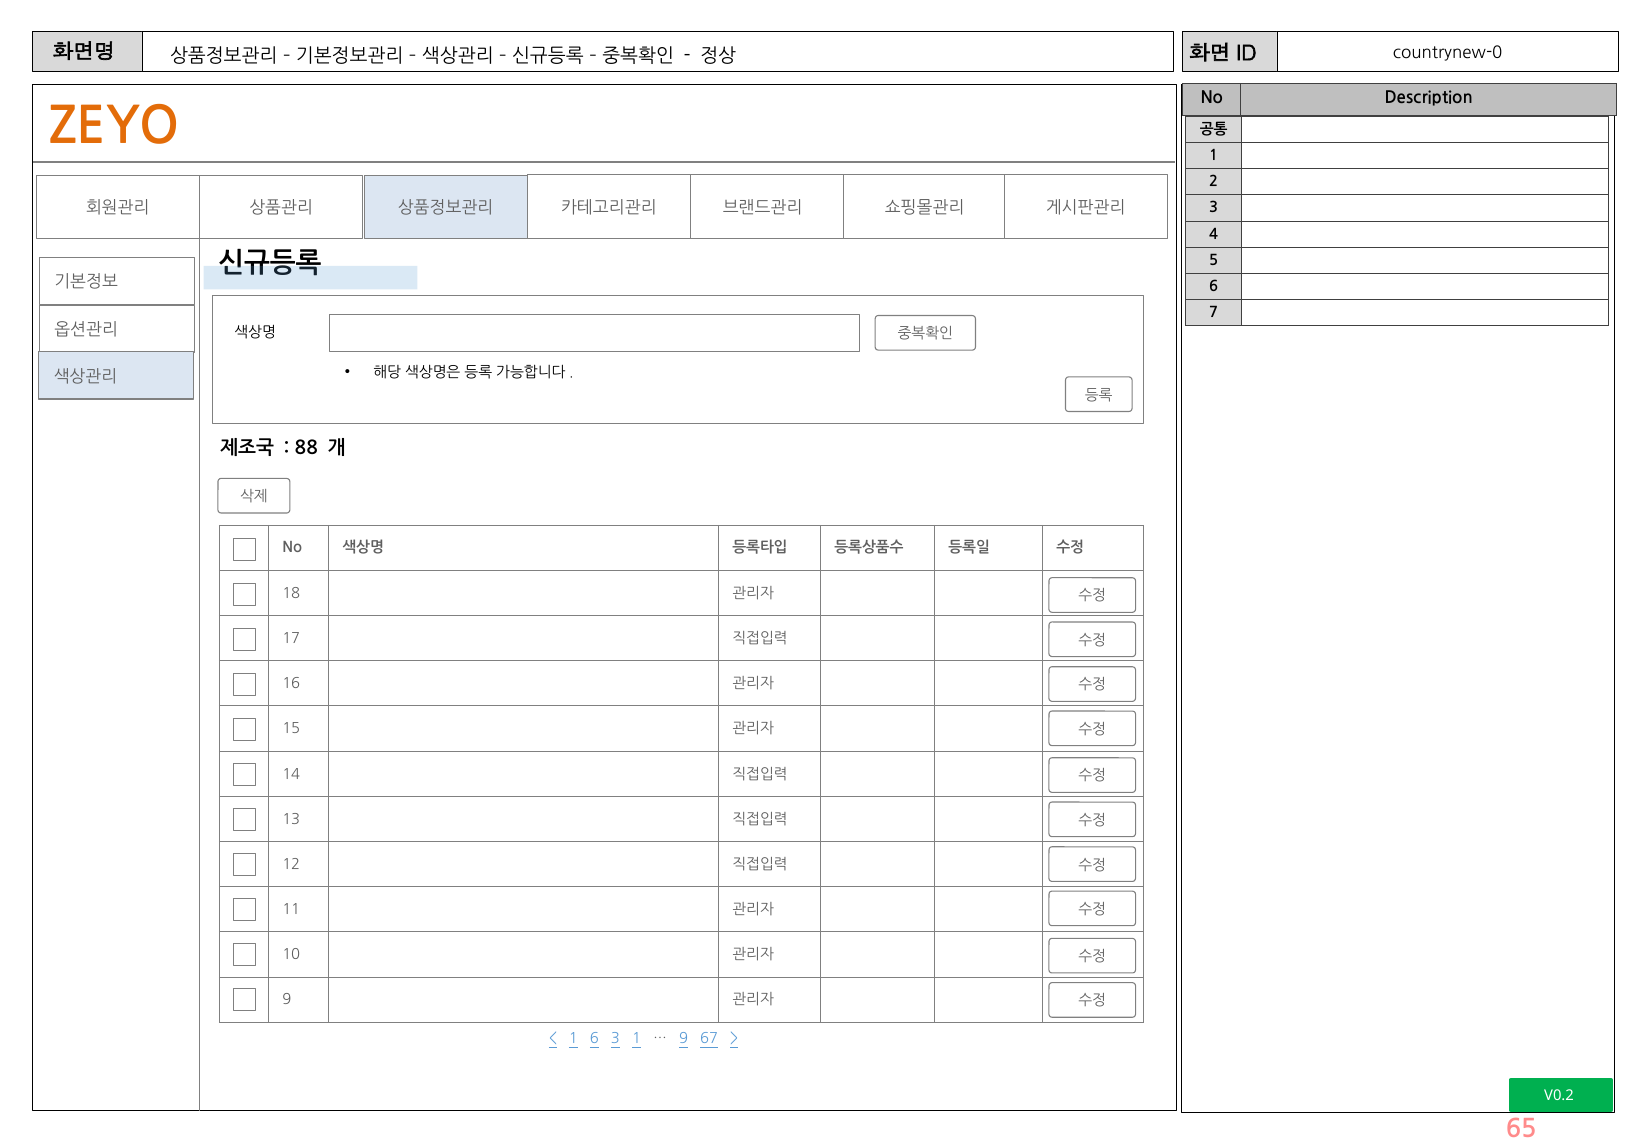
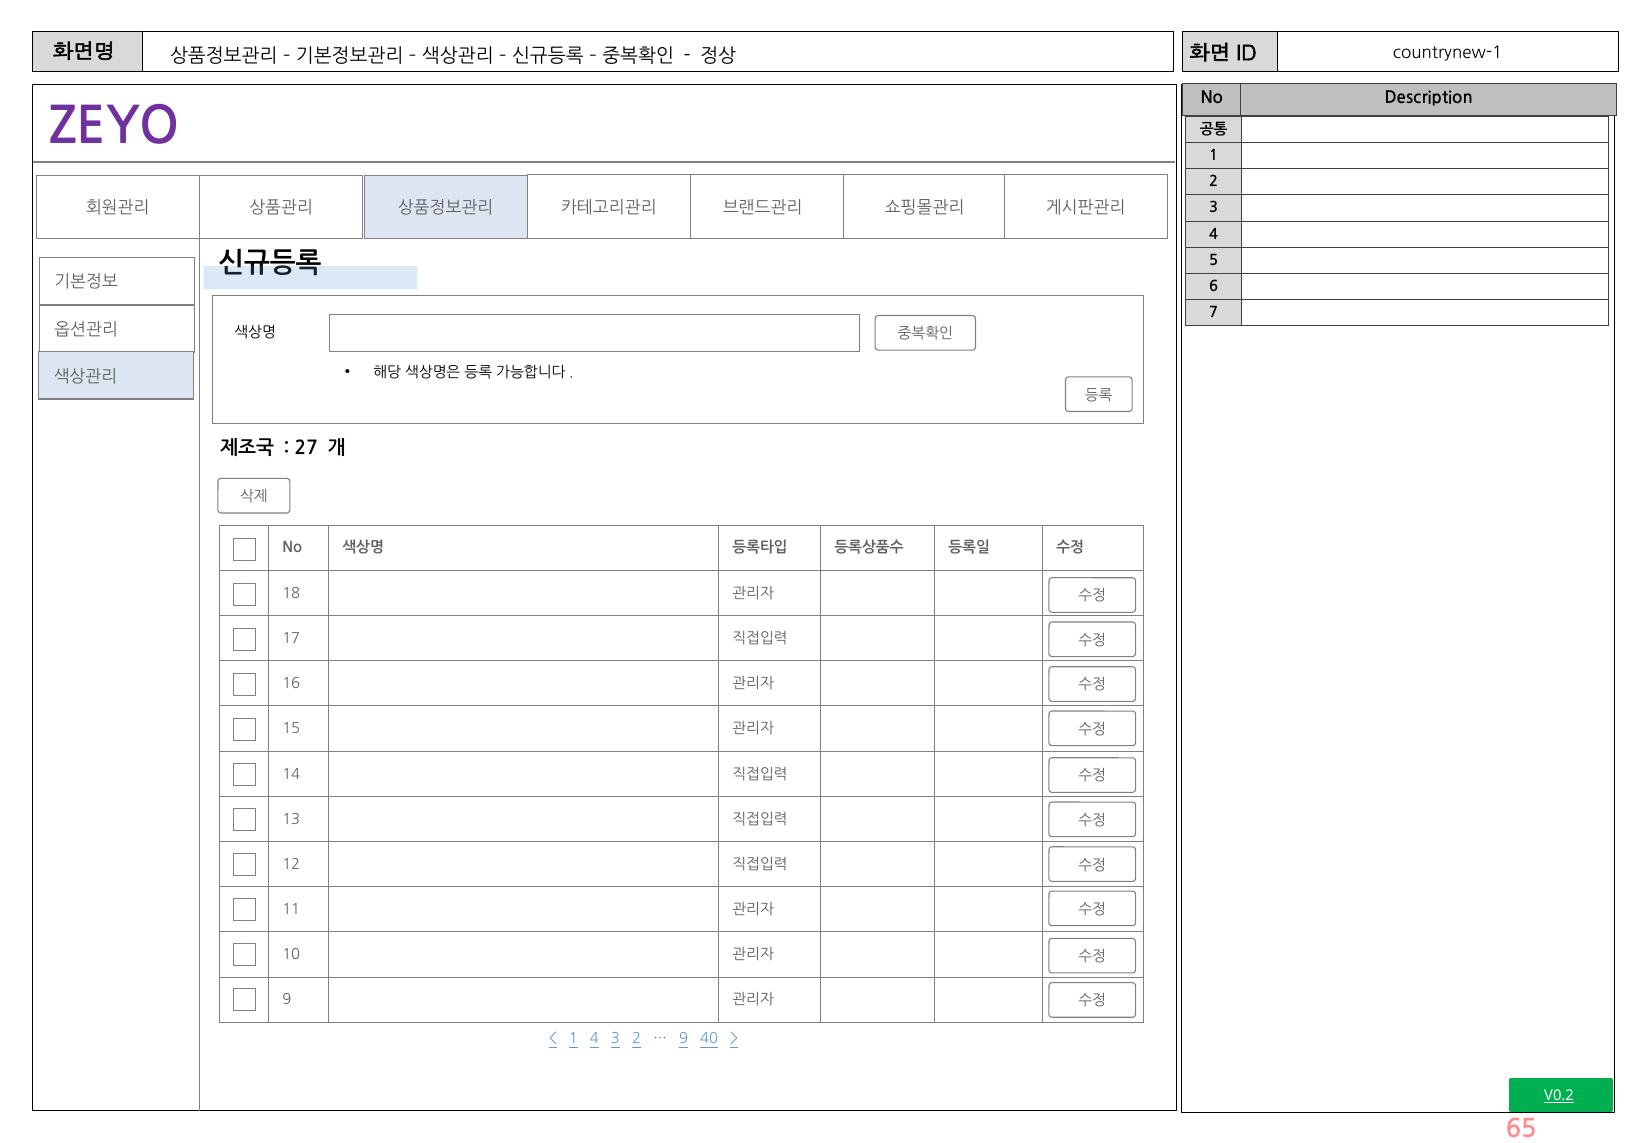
countrynew-0: countrynew-0 -> countrynew-1
ZEYO colour: orange -> purple
88: 88 -> 27
1 6: 6 -> 4
3 1: 1 -> 2
67: 67 -> 40
V0.2 underline: none -> present
